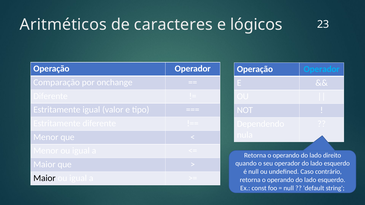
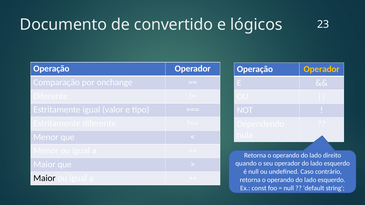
Aritméticos: Aritméticos -> Documento
caracteres: caracteres -> convertido
Operador at (322, 69) colour: light blue -> yellow
